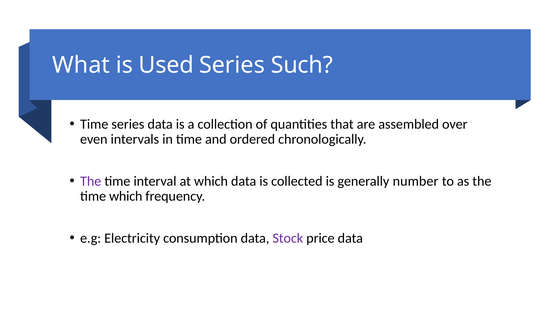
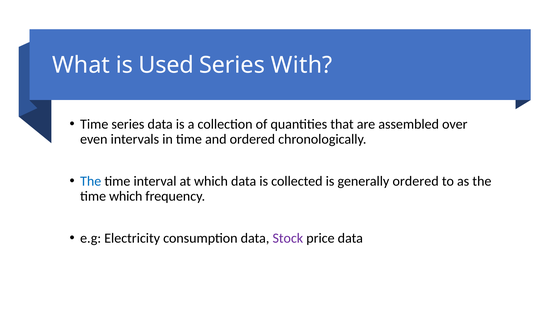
Such: Such -> With
The at (91, 181) colour: purple -> blue
generally number: number -> ordered
